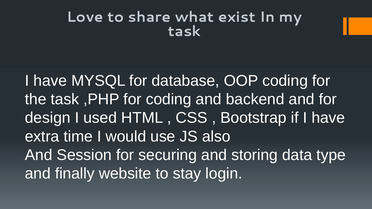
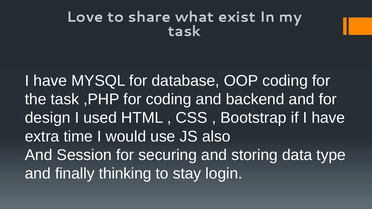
website: website -> thinking
